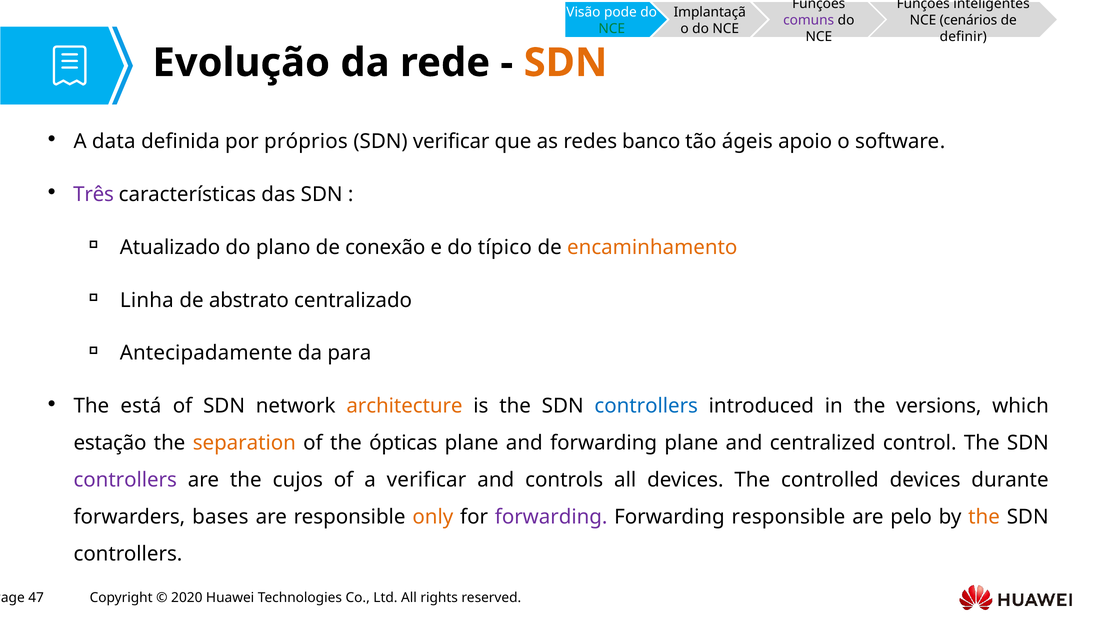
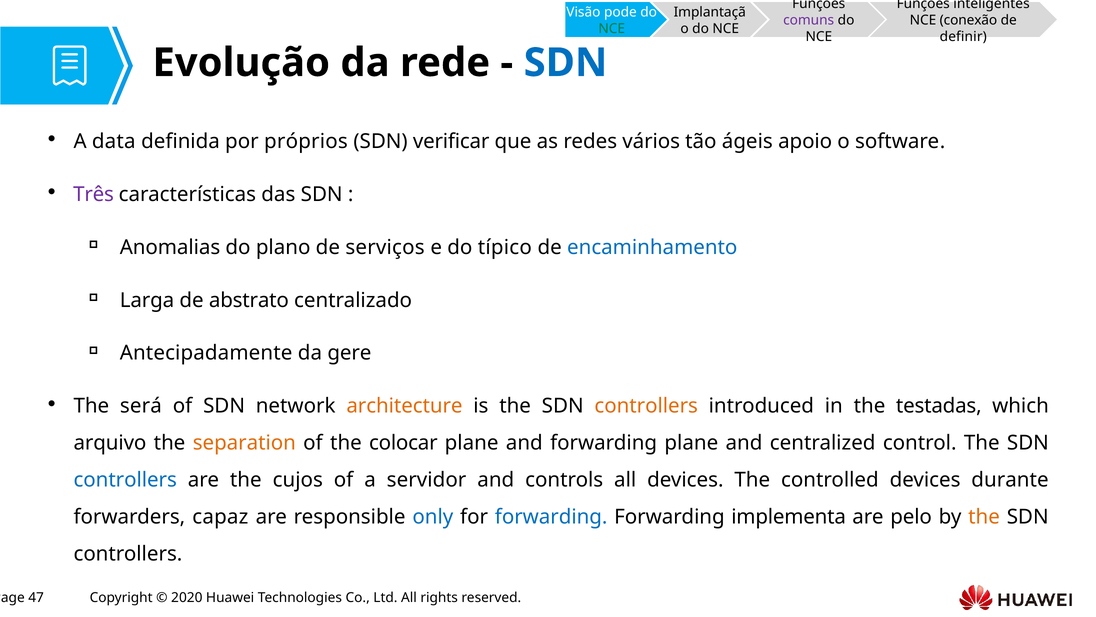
cenários: cenários -> conexão
SDN at (566, 63) colour: orange -> blue
banco: banco -> vários
Atualizado: Atualizado -> Anomalias
conexão: conexão -> serviços
encaminhamento colour: orange -> blue
Linha: Linha -> Larga
para: para -> gere
está: está -> será
controllers at (646, 406) colour: blue -> orange
versions: versions -> testadas
estação: estação -> arquivo
ópticas: ópticas -> colocar
controllers at (125, 480) colour: purple -> blue
a verificar: verificar -> servidor
bases: bases -> capaz
only colour: orange -> blue
forwarding at (551, 517) colour: purple -> blue
Forwarding responsible: responsible -> implementa
